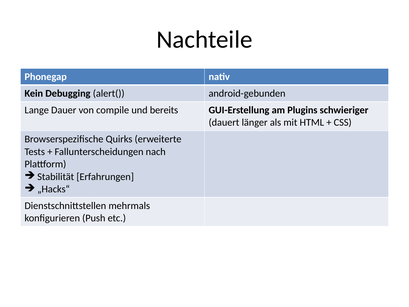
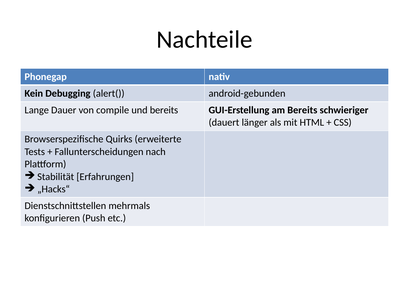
am Plugins: Plugins -> Bereits
